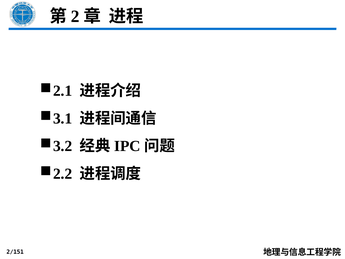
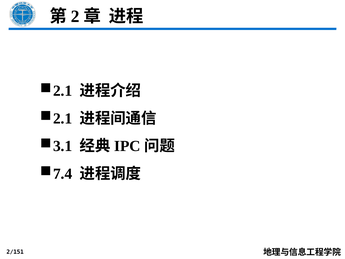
3.1 at (63, 118): 3.1 -> 2.1
3.2: 3.2 -> 3.1
2.2: 2.2 -> 7.4
